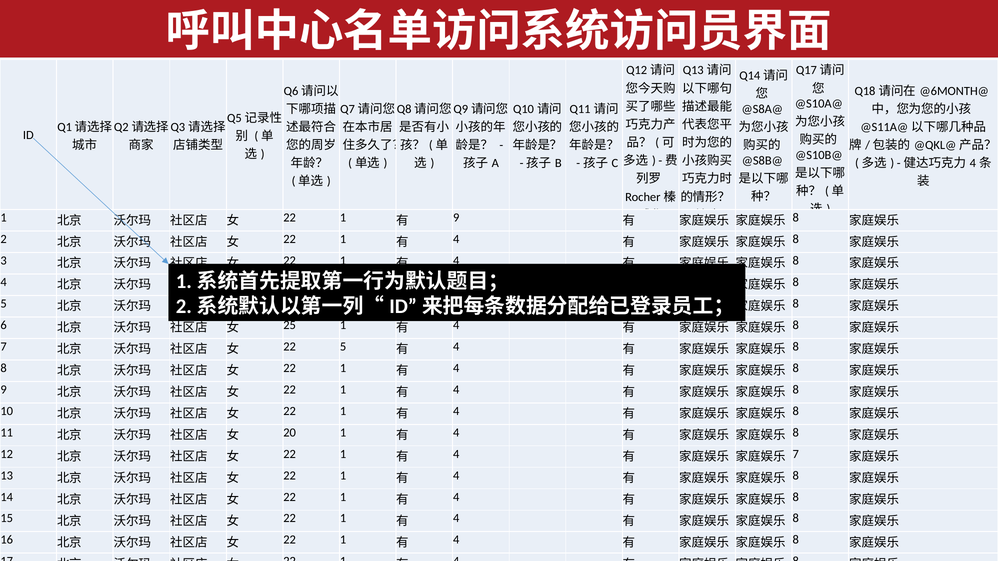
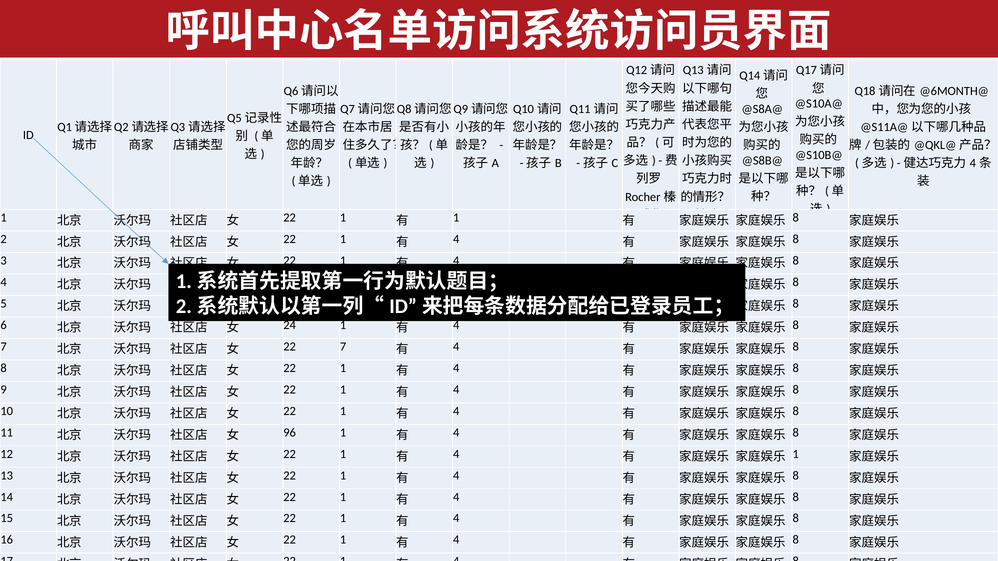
9 at (456, 218): 9 -> 1
25: 25 -> 24
22 5: 5 -> 7
20: 20 -> 96
7 at (796, 454): 7 -> 1
